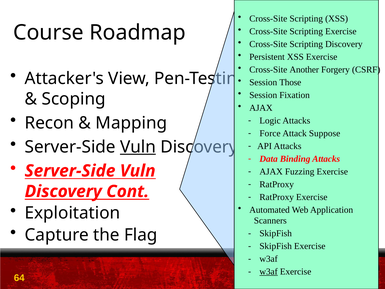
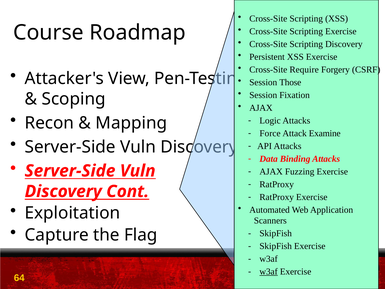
Another: Another -> Require
Suppose: Suppose -> Examine
Vuln at (138, 147) underline: present -> none
